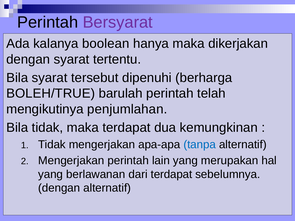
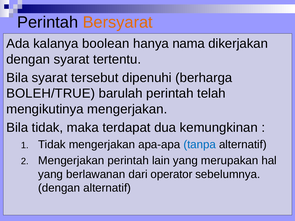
Bersyarat colour: purple -> orange
hanya maka: maka -> nama
mengikutinya penjumlahan: penjumlahan -> mengerjakan
dari terdapat: terdapat -> operator
